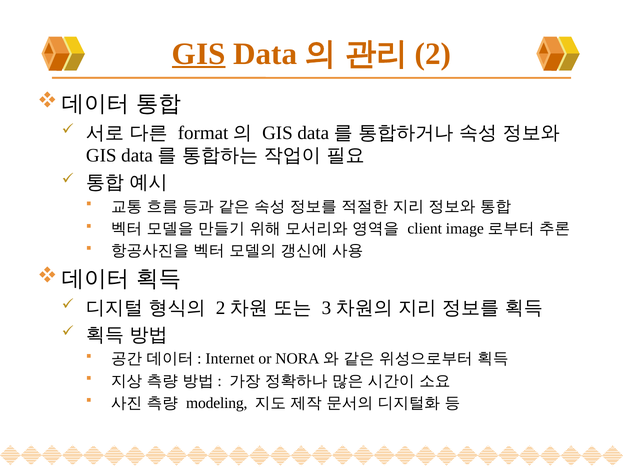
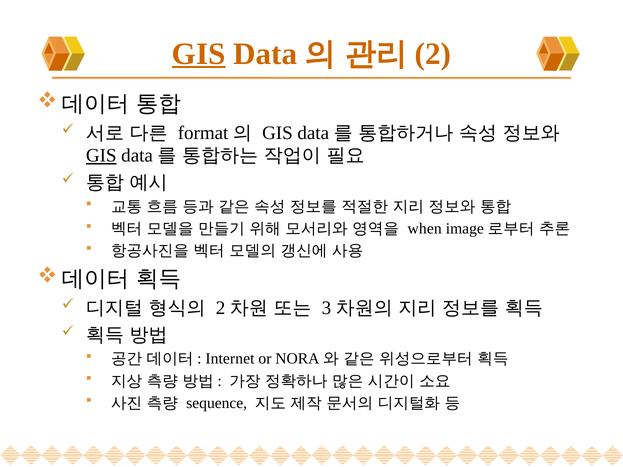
GIS at (101, 156) underline: none -> present
client: client -> when
modeling: modeling -> sequence
